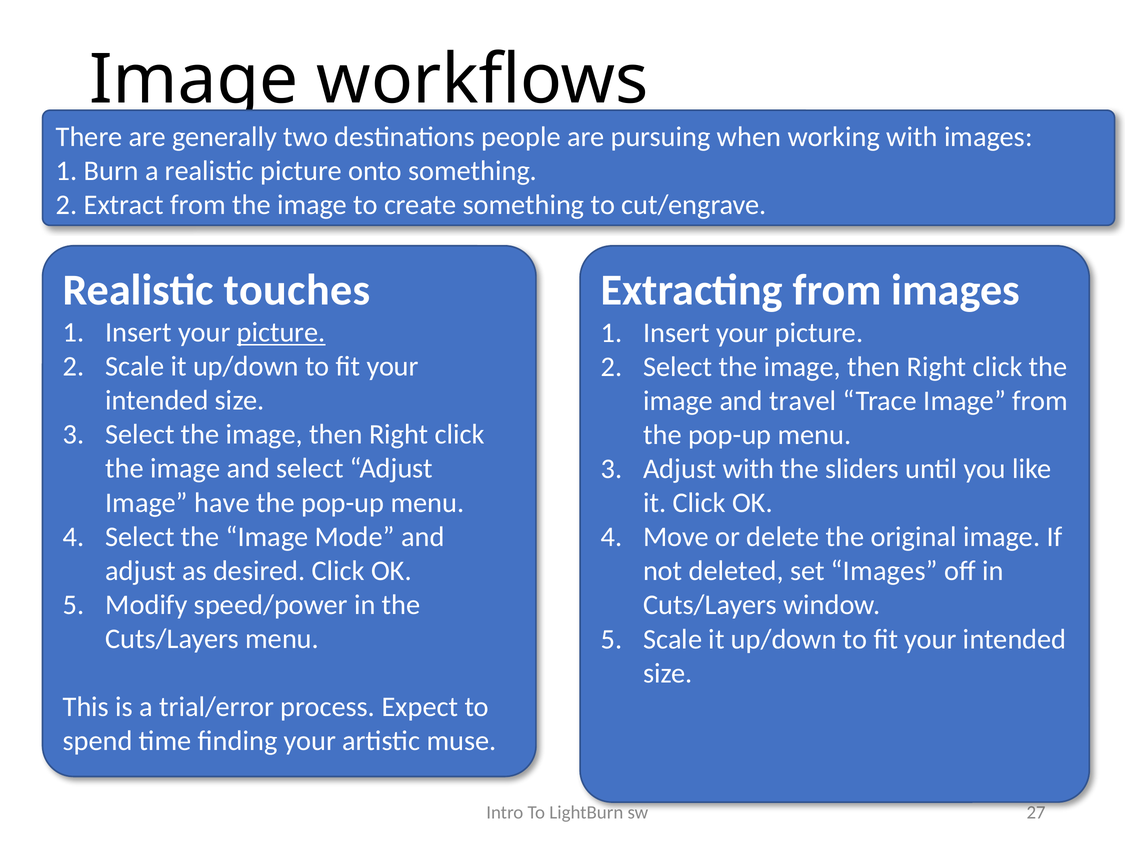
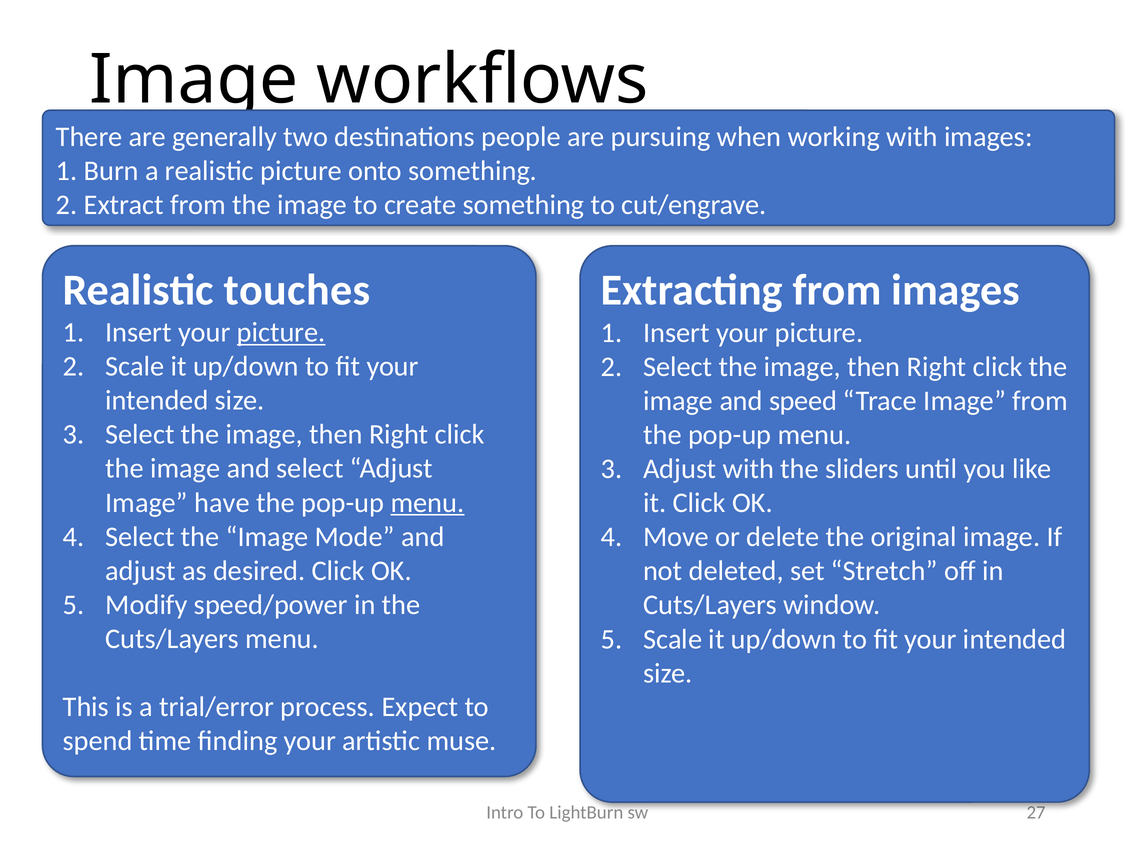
travel: travel -> speed
menu at (427, 503) underline: none -> present
set Images: Images -> Stretch
